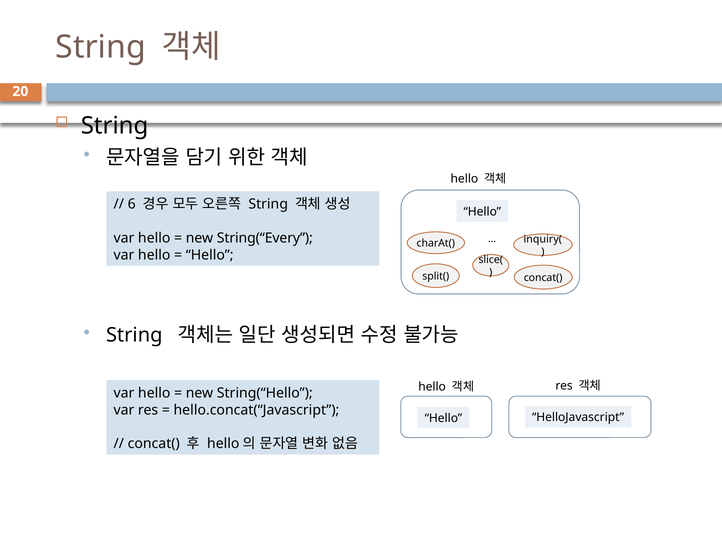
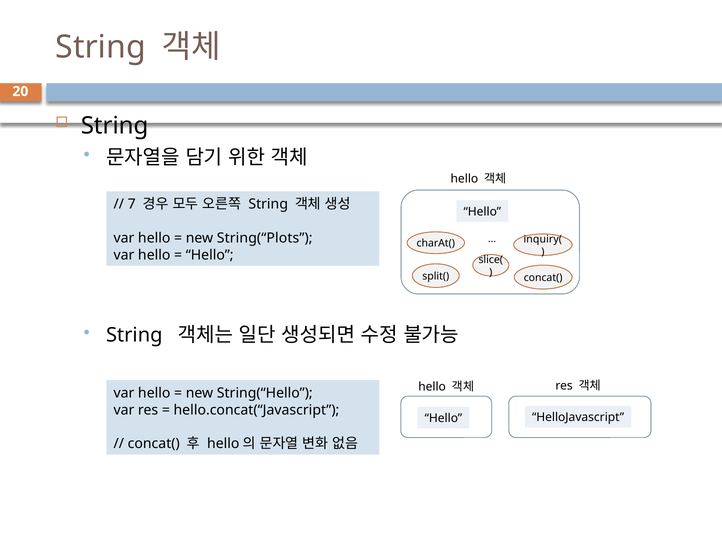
6: 6 -> 7
String(“Every: String(“Every -> String(“Plots
